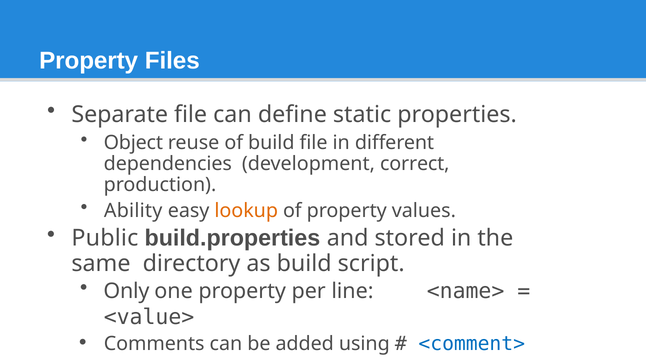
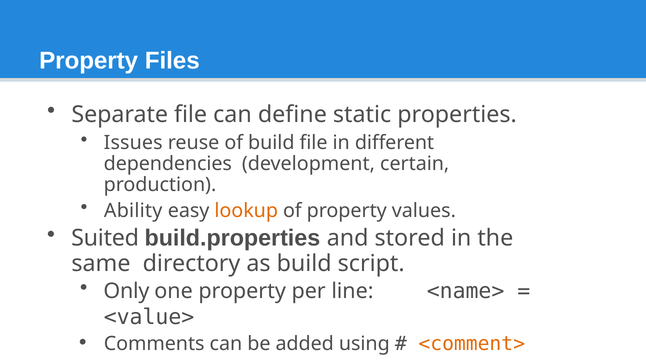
Object: Object -> Issues
correct: correct -> certain
Public: Public -> Suited
<comment> colour: blue -> orange
